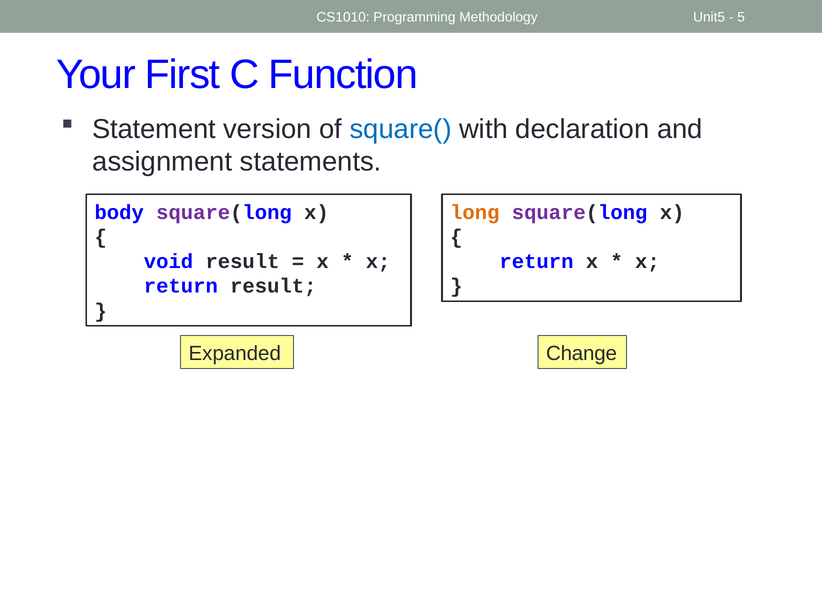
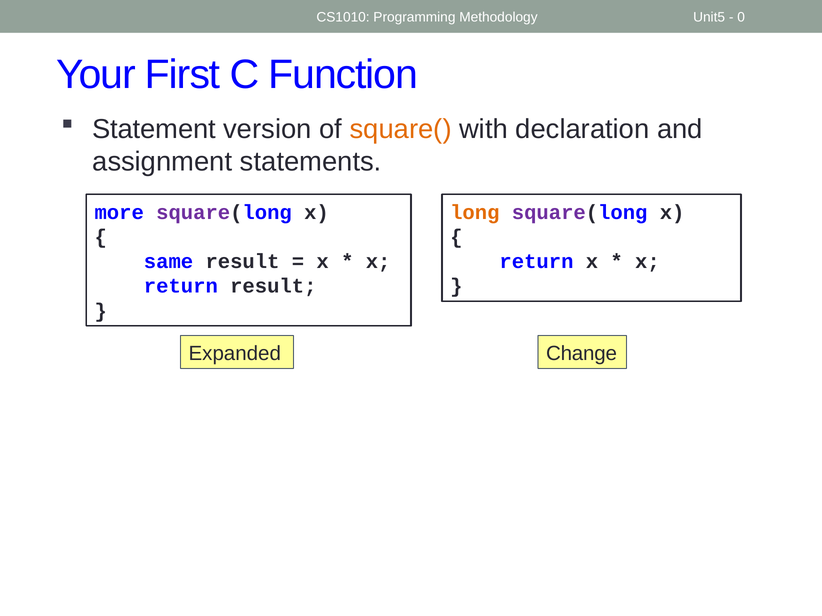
5: 5 -> 0
square( colour: blue -> orange
body: body -> more
void: void -> same
